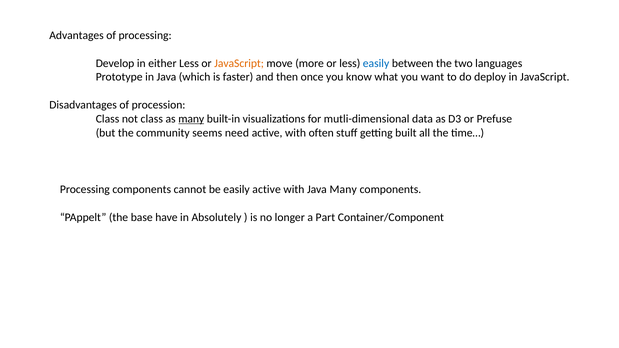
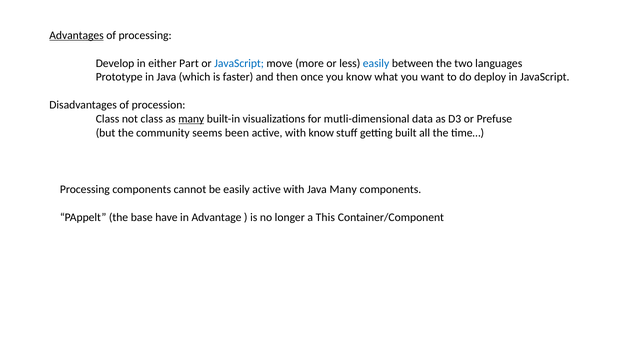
Advantages underline: none -> present
either Less: Less -> Part
JavaScript at (239, 63) colour: orange -> blue
need: need -> been
with often: often -> know
Absolutely: Absolutely -> Advantage
Part: Part -> This
